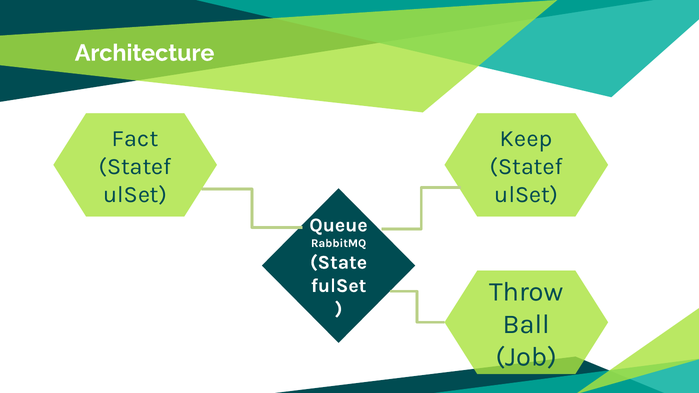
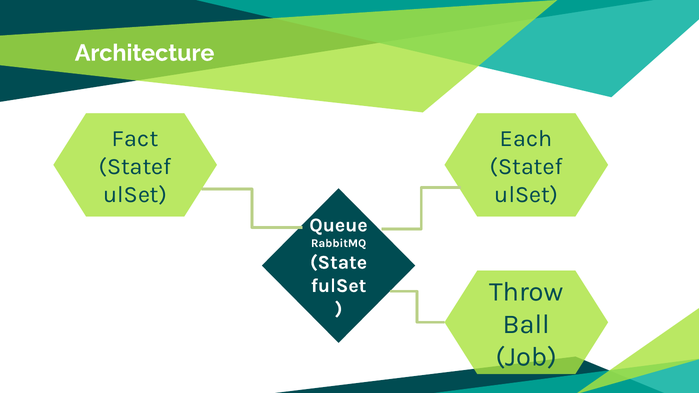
Keep: Keep -> Each
